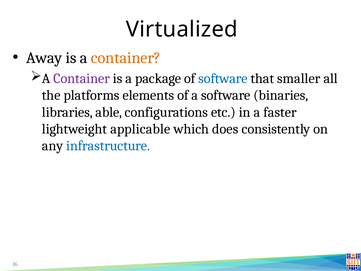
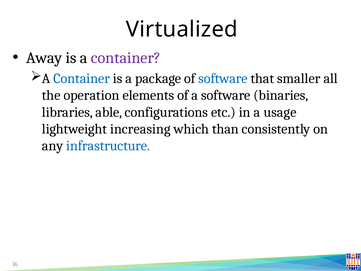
container at (126, 58) colour: orange -> purple
Container at (82, 78) colour: purple -> blue
platforms: platforms -> operation
faster: faster -> usage
applicable: applicable -> increasing
does: does -> than
